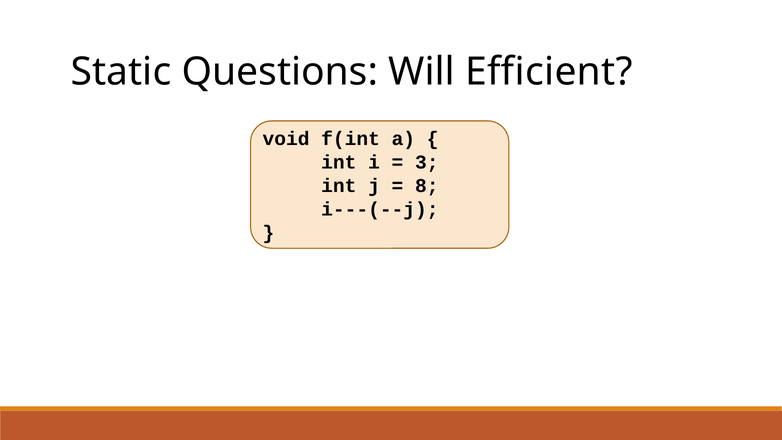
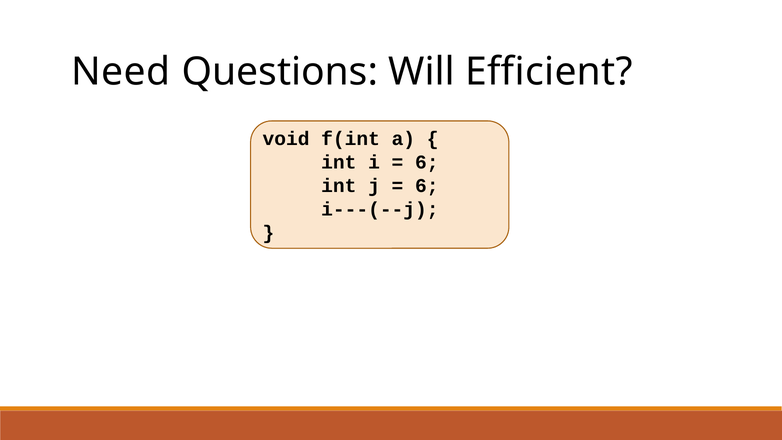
Static: Static -> Need
3 at (427, 162): 3 -> 6
8 at (427, 186): 8 -> 6
